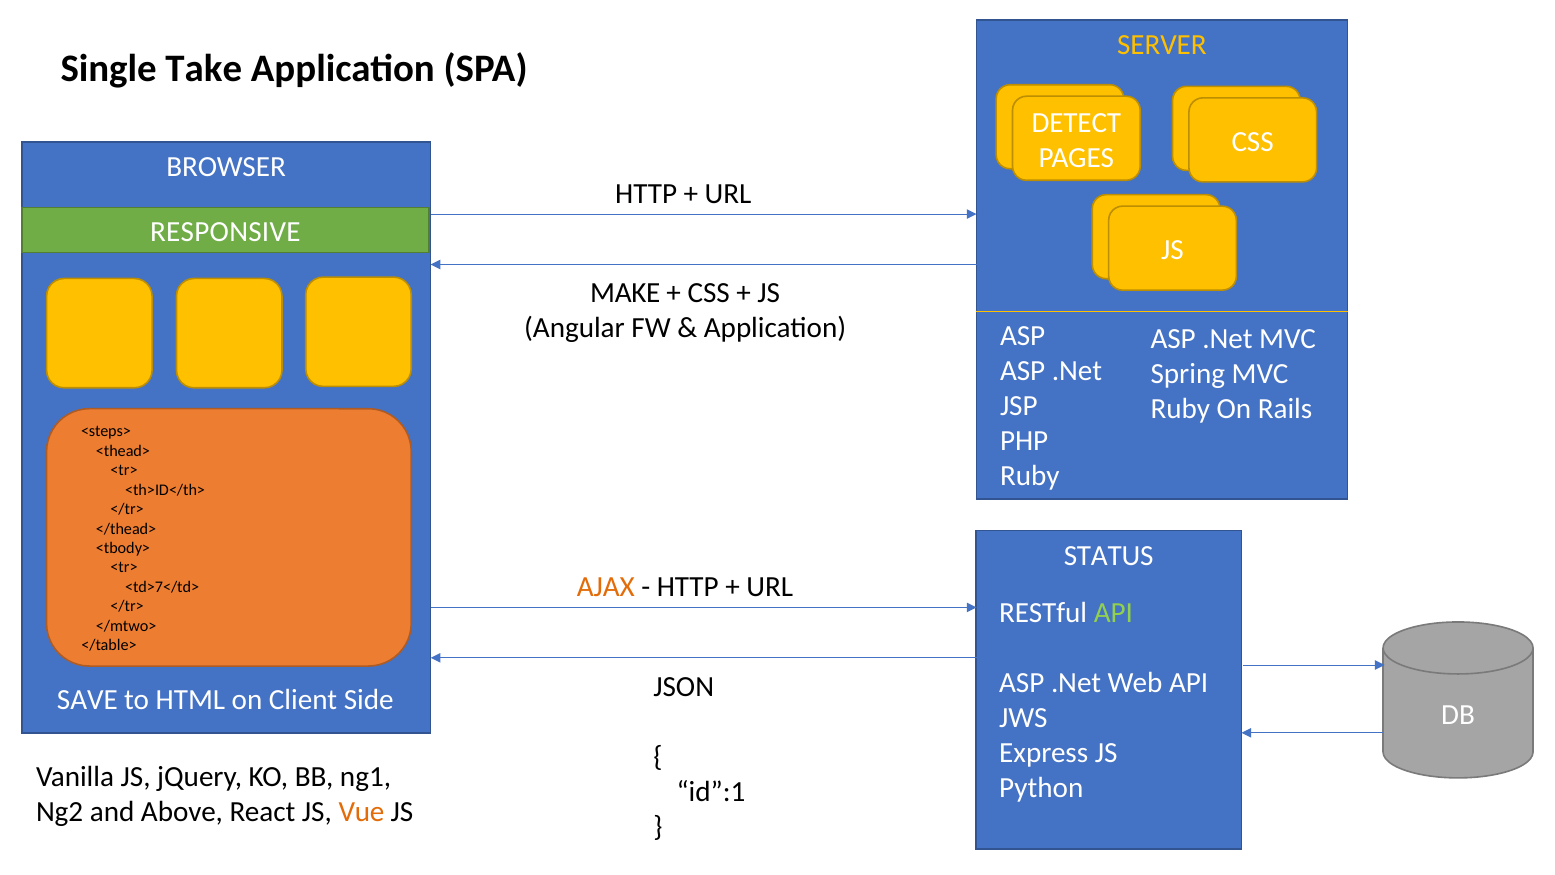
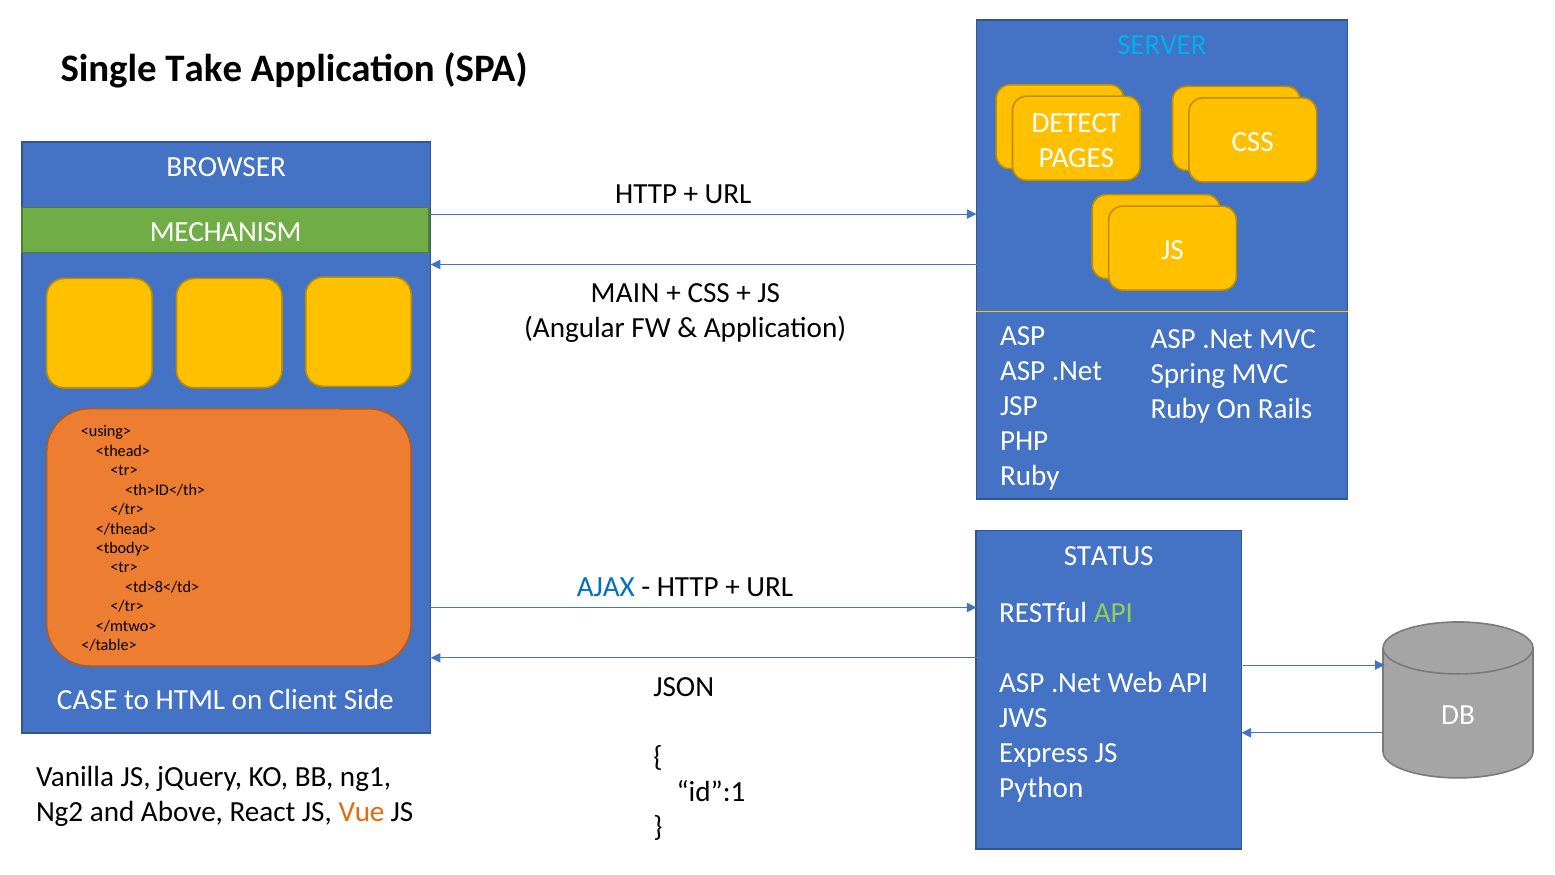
SERVER colour: yellow -> light blue
RESPONSIVE: RESPONSIVE -> MECHANISM
MAKE: MAKE -> MAIN
<steps>: <steps> -> <using>
AJAX colour: orange -> blue
<td>7</td>: <td>7</td> -> <td>8</td>
SAVE: SAVE -> CASE
